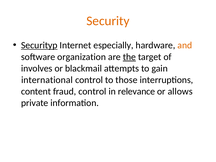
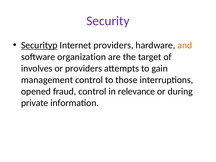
Security colour: orange -> purple
Internet especially: especially -> providers
the underline: present -> none
or blackmail: blackmail -> providers
international: international -> management
content: content -> opened
allows: allows -> during
